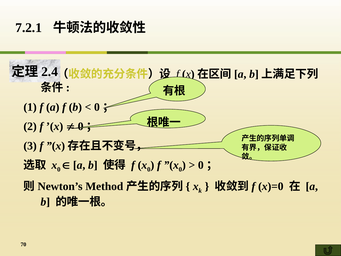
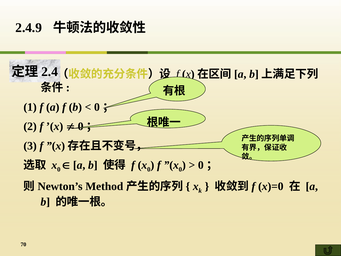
7.2.1: 7.2.1 -> 2.4.9
